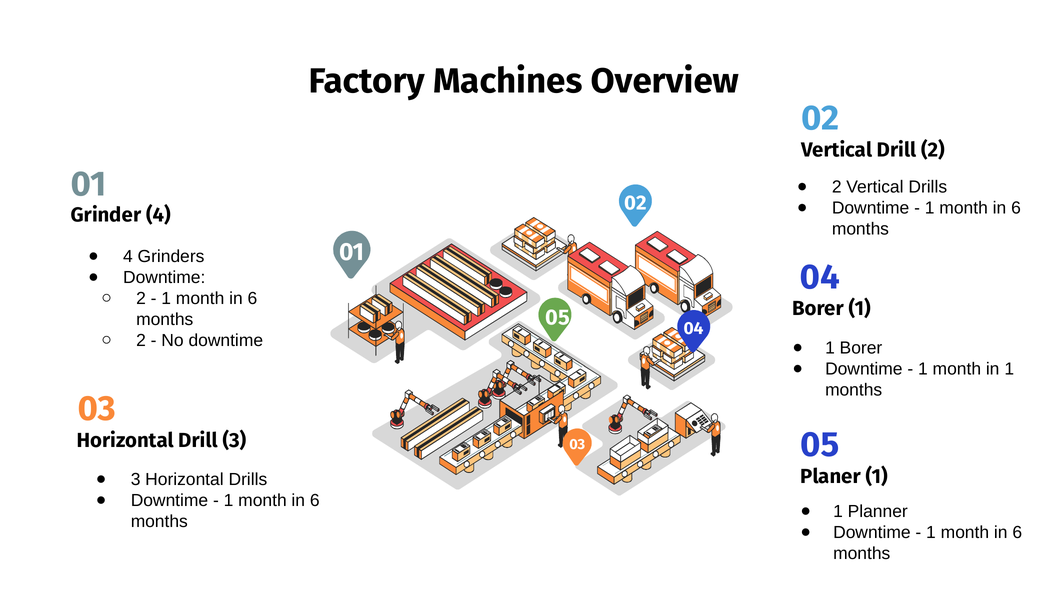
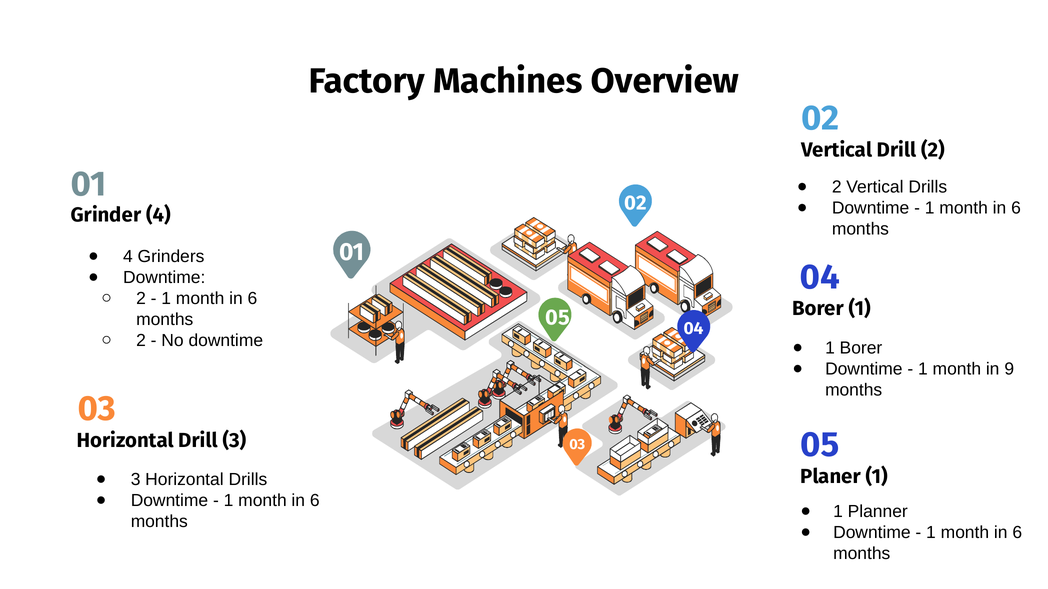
in 1: 1 -> 9
